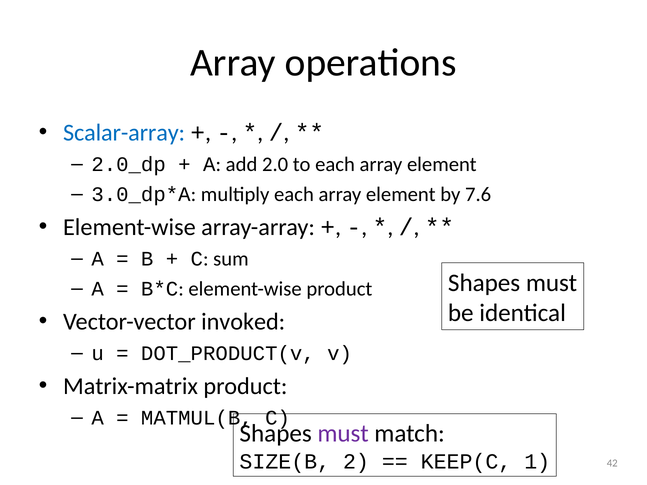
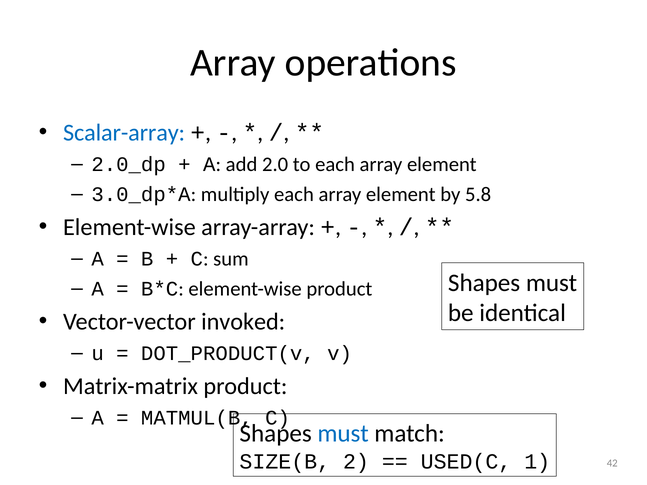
7.6: 7.6 -> 5.8
must at (343, 434) colour: purple -> blue
KEEP(C: KEEP(C -> USED(C
